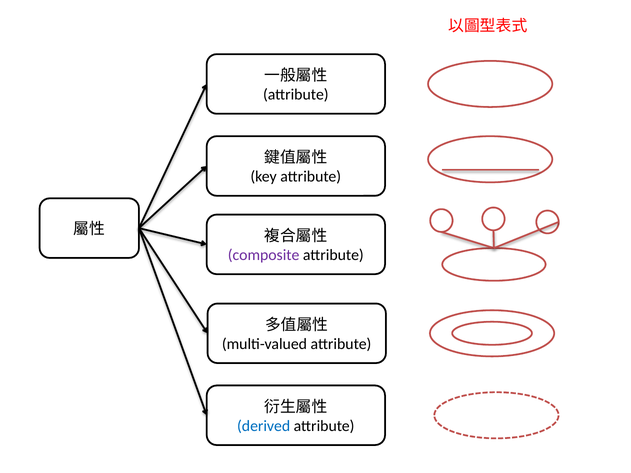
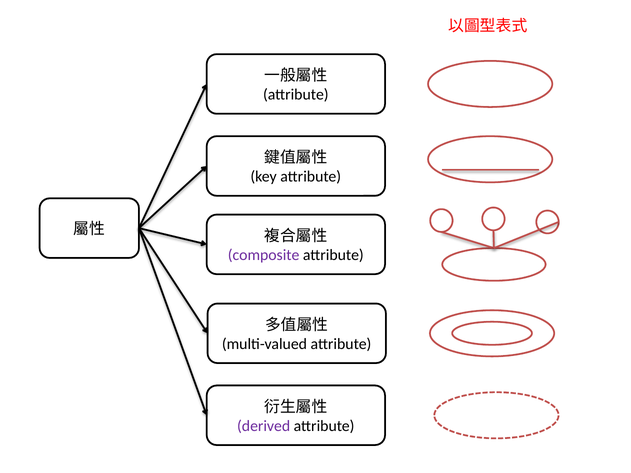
derived colour: blue -> purple
